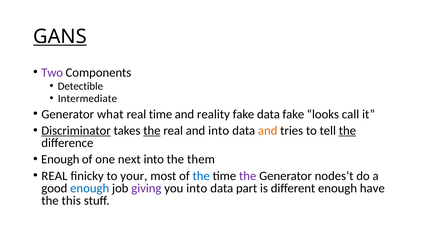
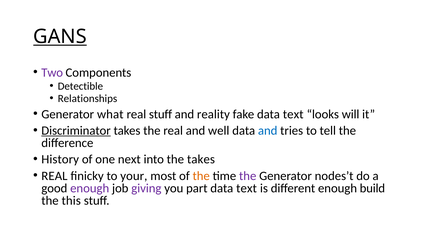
Intermediate: Intermediate -> Relationships
real time: time -> stuff
fake data fake: fake -> text
call: call -> will
the at (152, 131) underline: present -> none
and into: into -> well
and at (268, 131) colour: orange -> blue
the at (347, 131) underline: present -> none
Enough at (60, 160): Enough -> History
the them: them -> takes
the at (201, 176) colour: blue -> orange
enough at (90, 188) colour: blue -> purple
you into: into -> part
part at (247, 188): part -> text
have: have -> build
